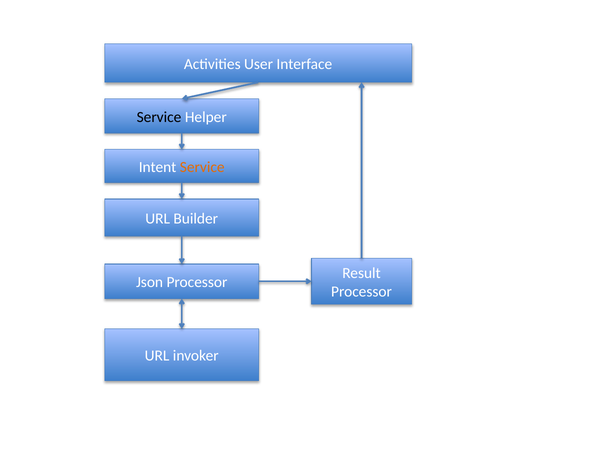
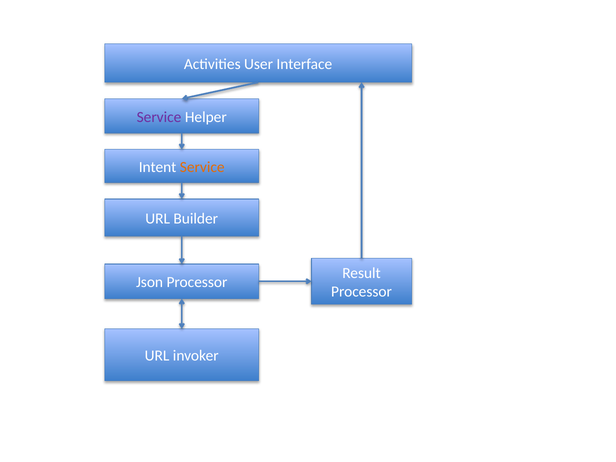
Service at (159, 117) colour: black -> purple
